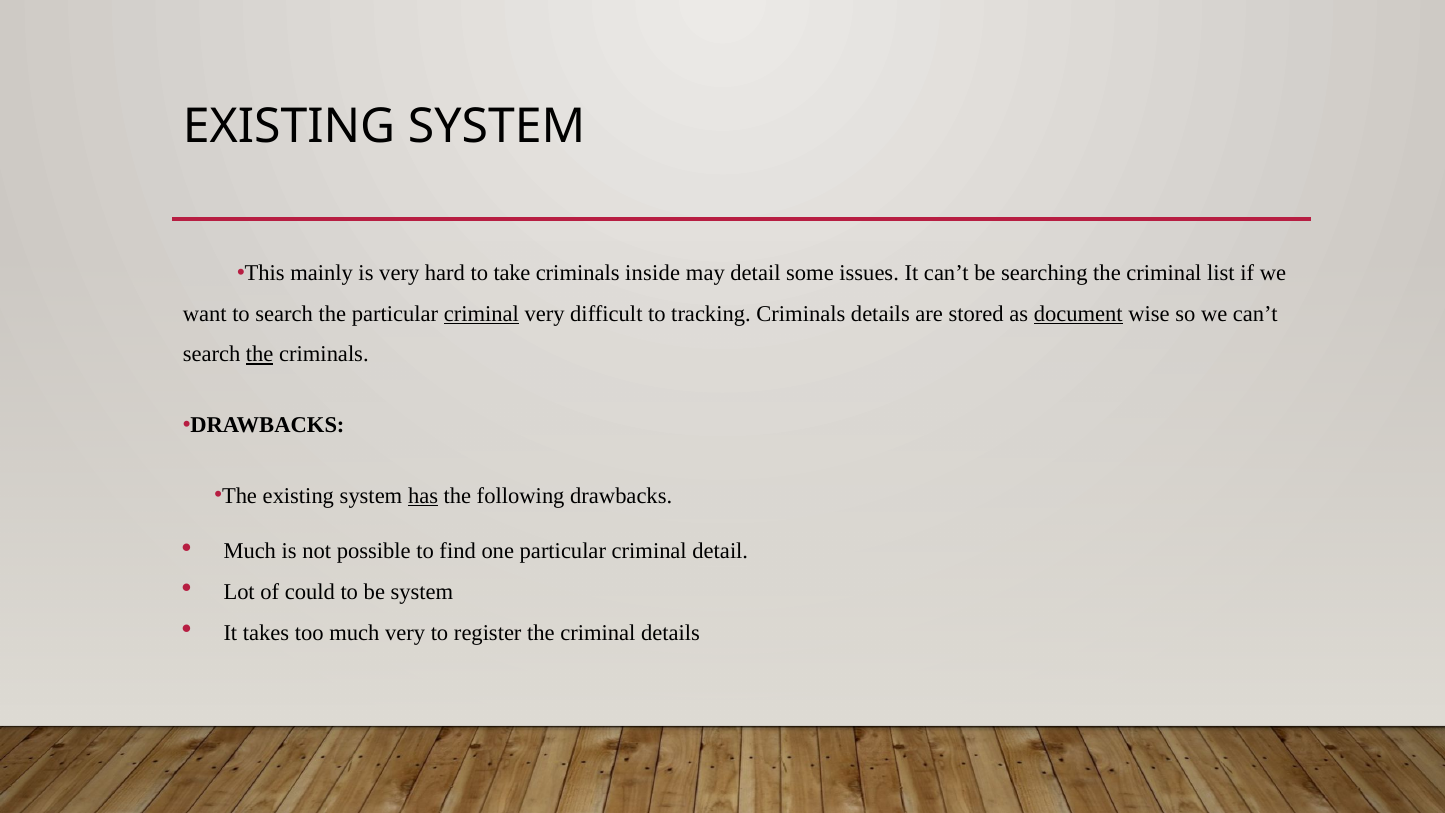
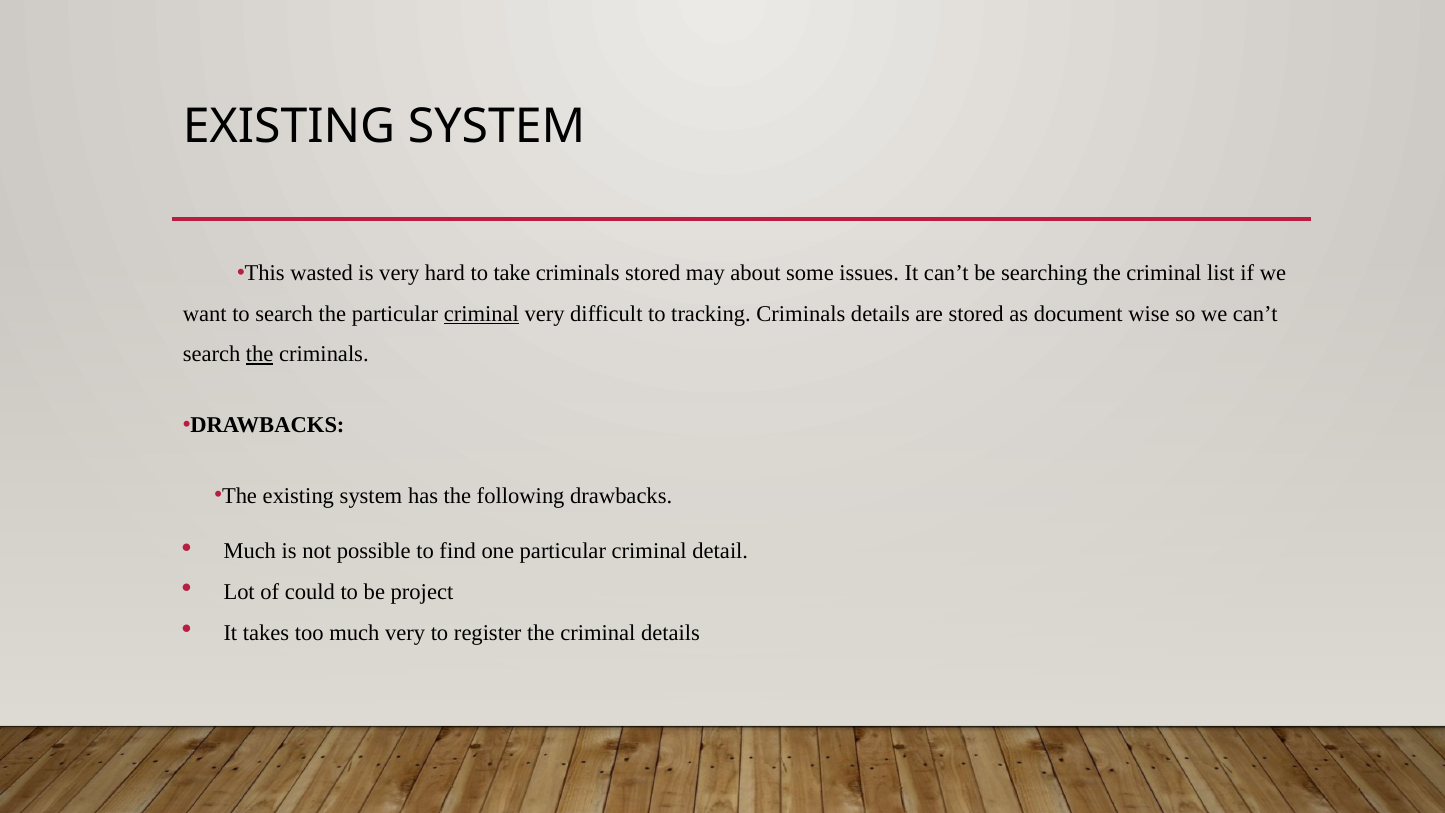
mainly: mainly -> wasted
criminals inside: inside -> stored
may detail: detail -> about
document underline: present -> none
has underline: present -> none
be system: system -> project
